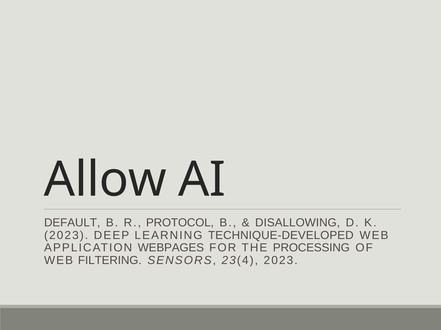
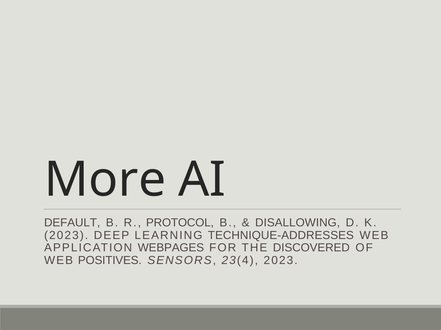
Allow: Allow -> More
TECHNIQUE-DEVELOPED: TECHNIQUE-DEVELOPED -> TECHNIQUE-ADDRESSES
PROCESSING: PROCESSING -> DISCOVERED
FILTERING: FILTERING -> POSITIVES
